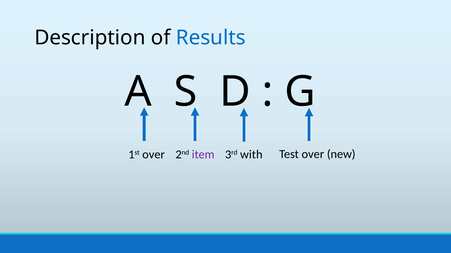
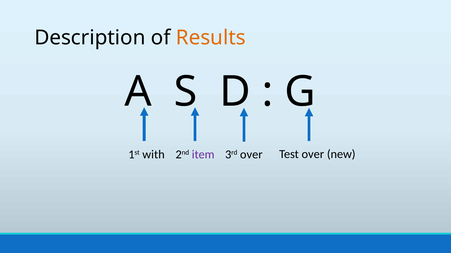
Results colour: blue -> orange
1st over: over -> with
3rd with: with -> over
